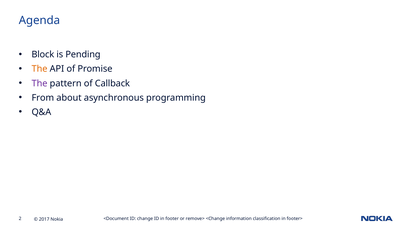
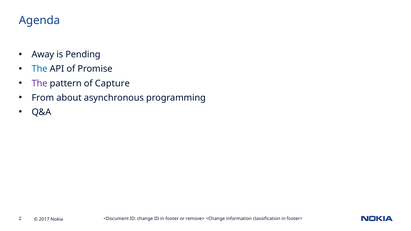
Block: Block -> Away
The at (40, 69) colour: orange -> blue
Callback: Callback -> Capture
